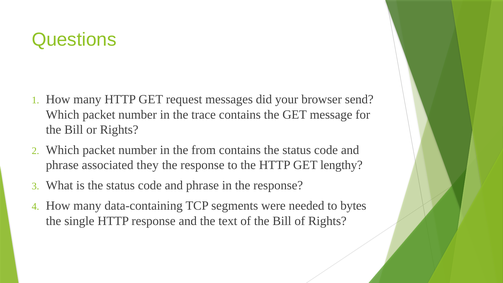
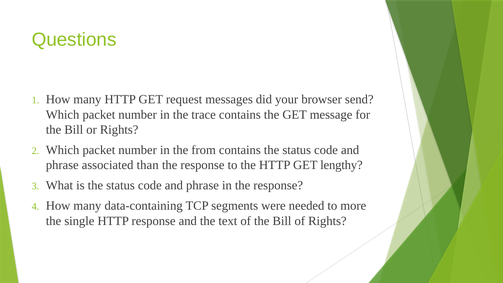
they: they -> than
bytes: bytes -> more
